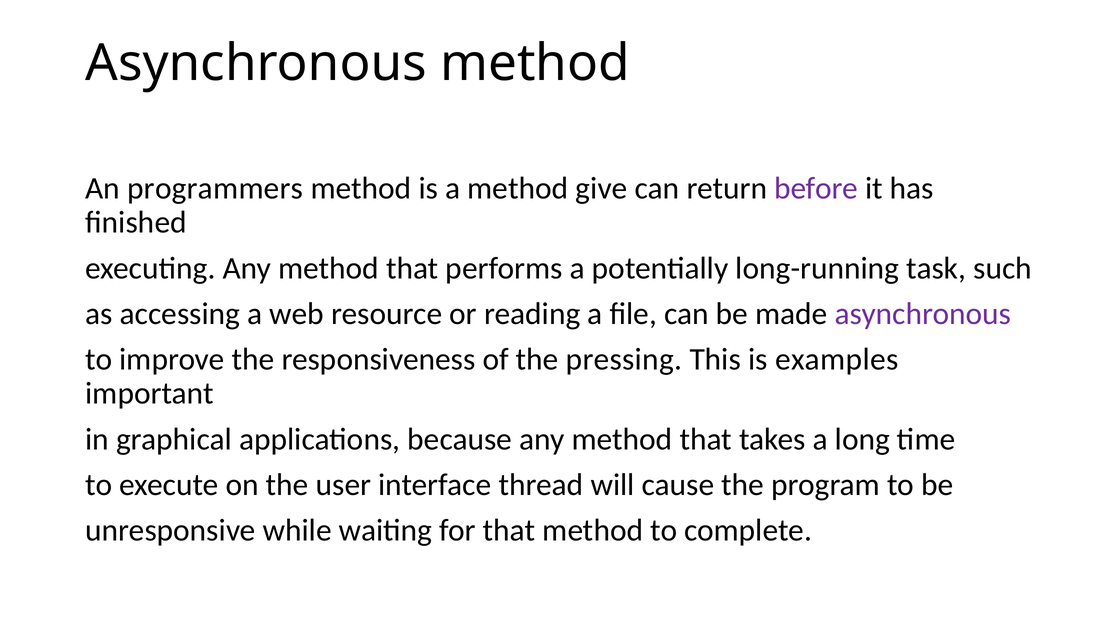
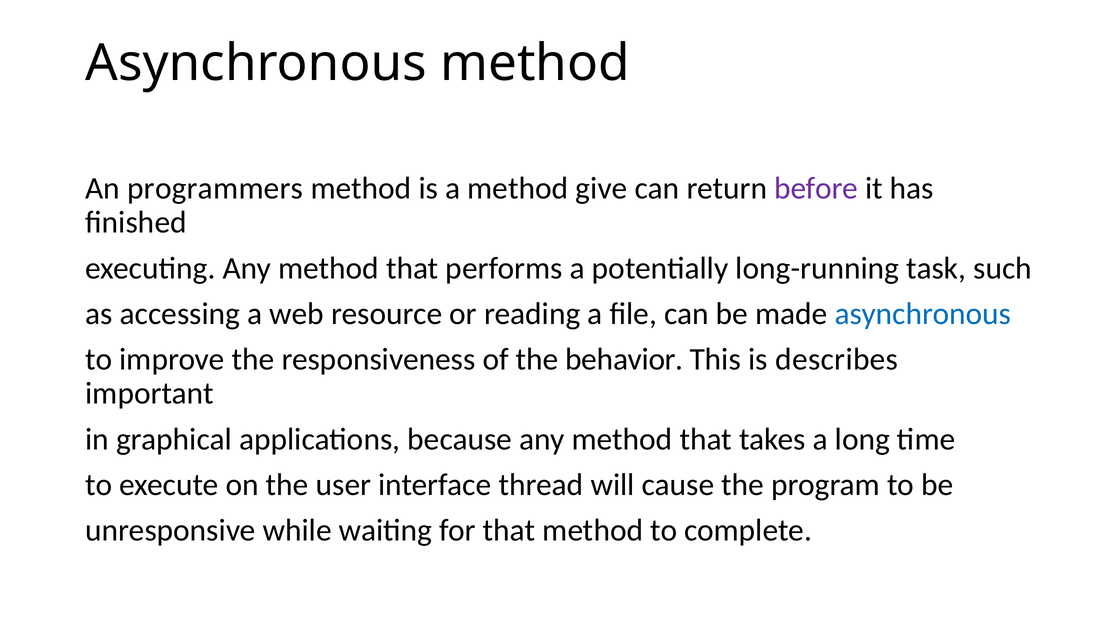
asynchronous at (923, 314) colour: purple -> blue
pressing: pressing -> behavior
examples: examples -> describes
